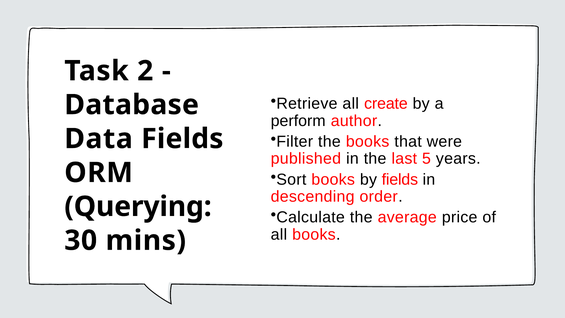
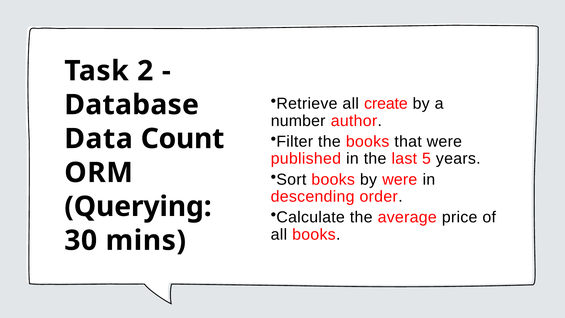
perform: perform -> number
Data Fields: Fields -> Count
by fields: fields -> were
